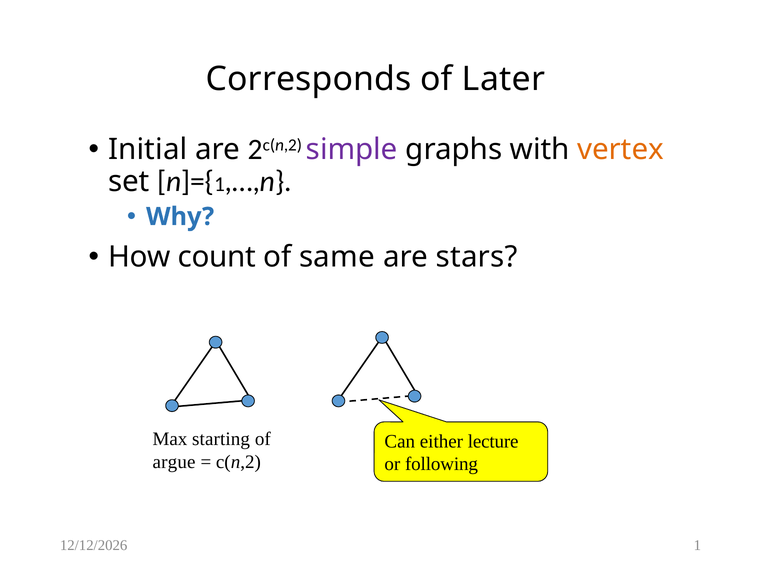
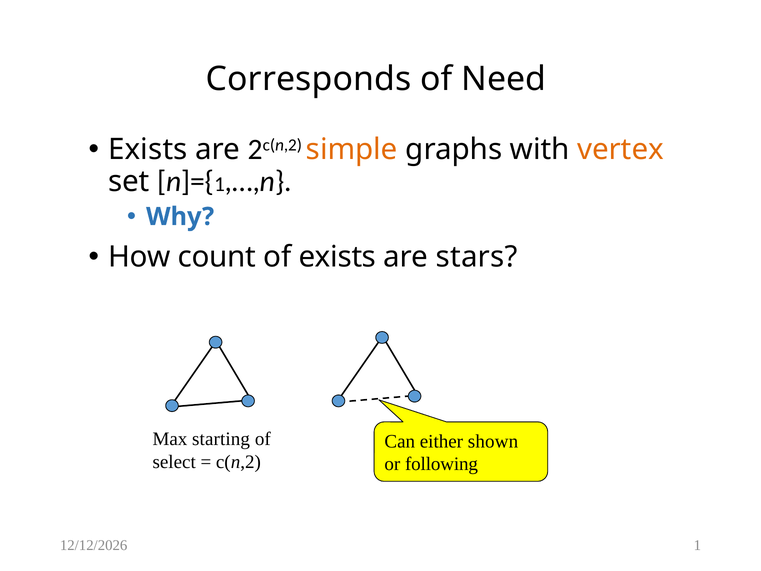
Later: Later -> Need
Initial at (148, 150): Initial -> Exists
simple colour: purple -> orange
of same: same -> exists
lecture: lecture -> shown
argue: argue -> select
